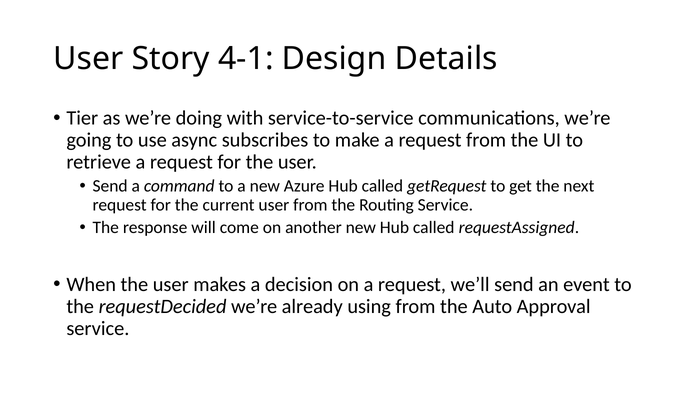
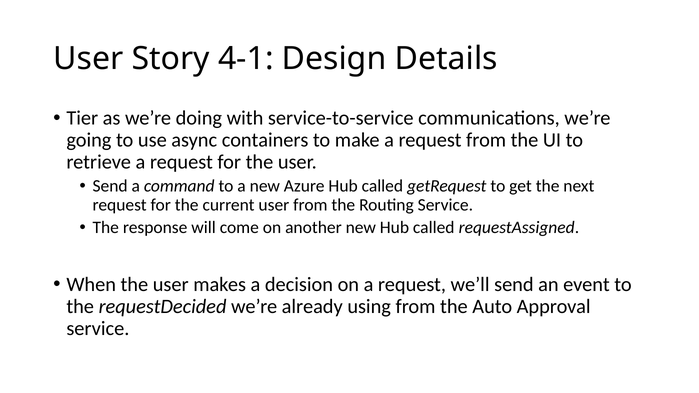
subscribes: subscribes -> containers
